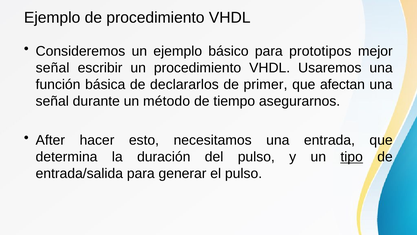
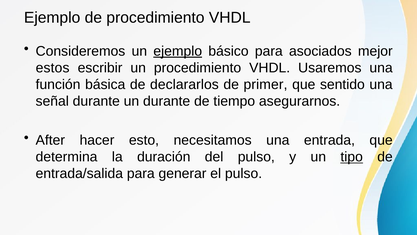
ejemplo at (178, 51) underline: none -> present
prototipos: prototipos -> asociados
señal at (53, 68): señal -> estos
afectan: afectan -> sentido
un método: método -> durante
